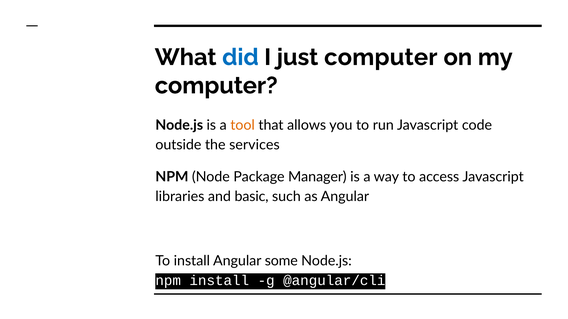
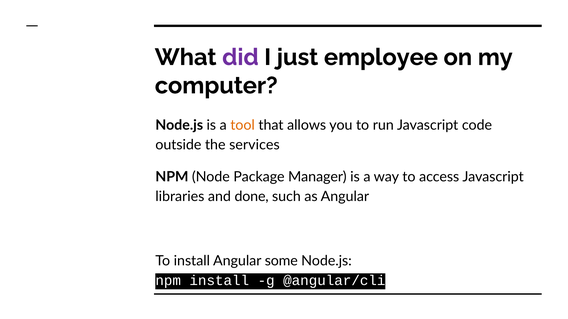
did colour: blue -> purple
just computer: computer -> employee
basic: basic -> done
